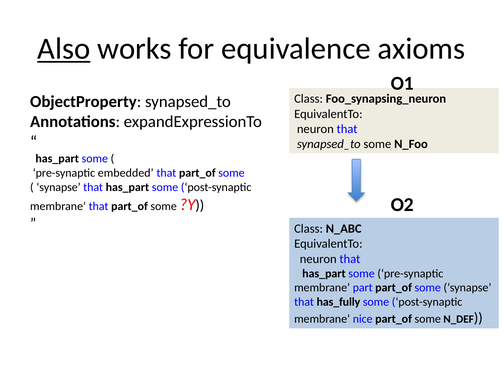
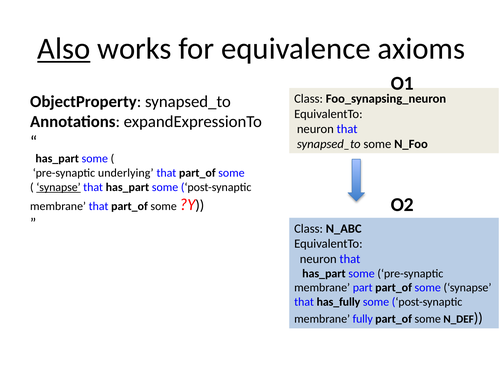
embedded: embedded -> underlying
synapse at (58, 187) underline: none -> present
nice: nice -> fully
